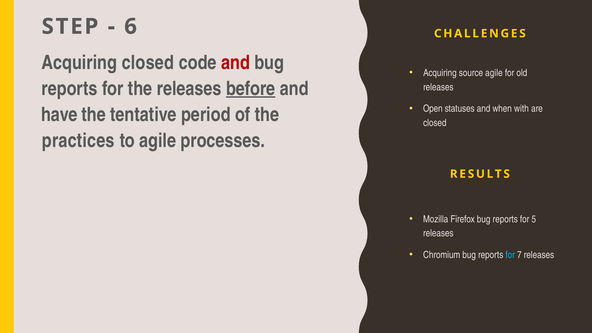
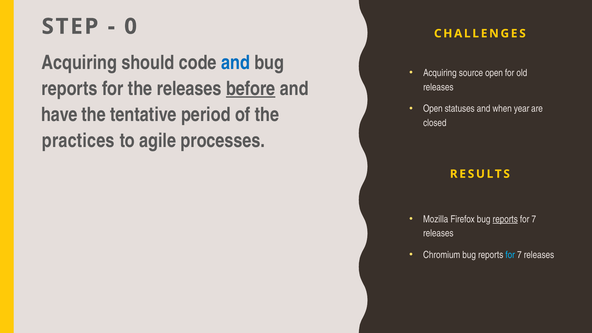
6: 6 -> 0
Acquiring closed: closed -> should
and at (236, 62) colour: red -> blue
source agile: agile -> open
with: with -> year
reports at (505, 219) underline: none -> present
5 at (534, 219): 5 -> 7
